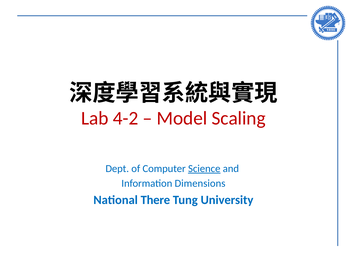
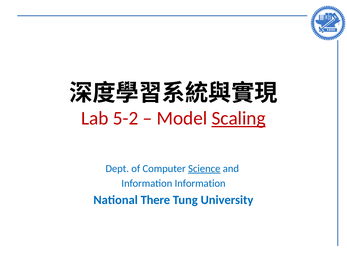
4-2: 4-2 -> 5-2
Scaling underline: none -> present
Information Dimensions: Dimensions -> Information
